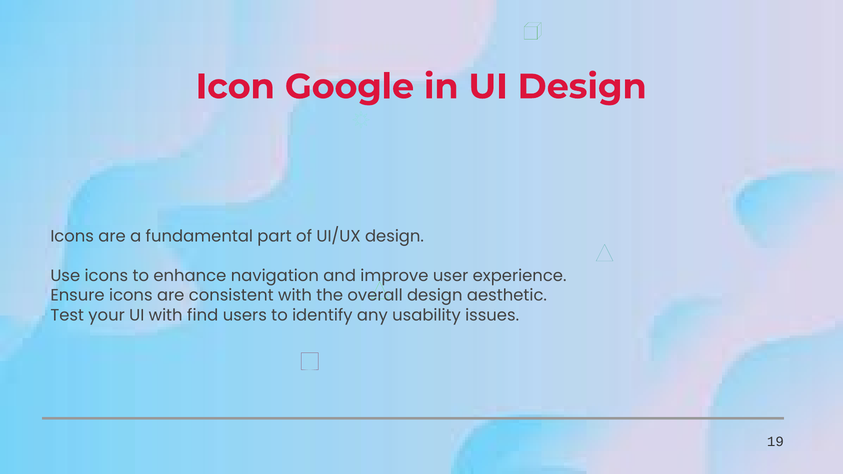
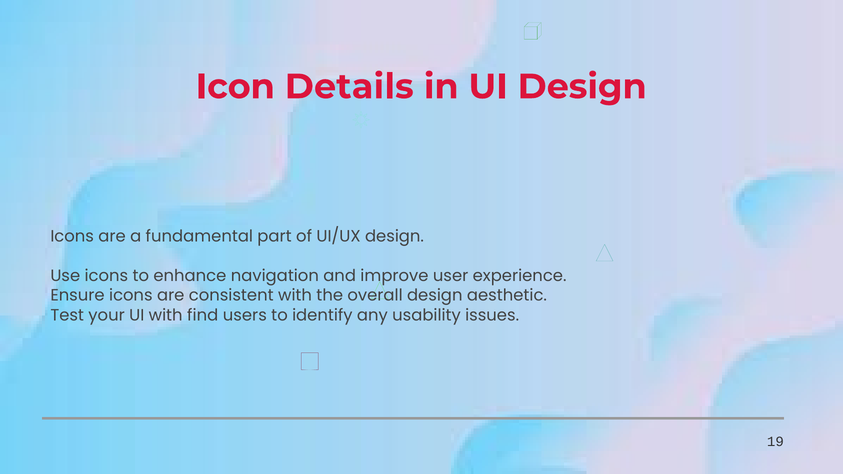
Google: Google -> Details
